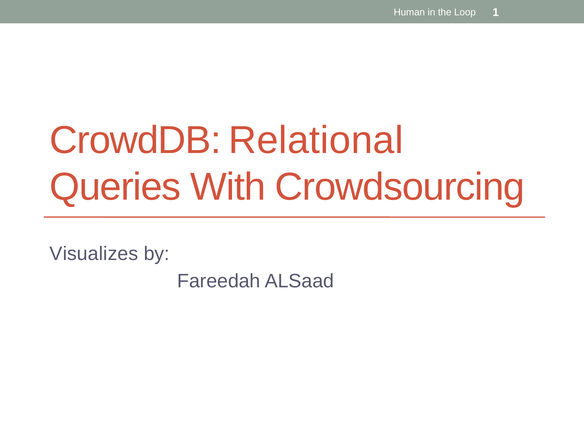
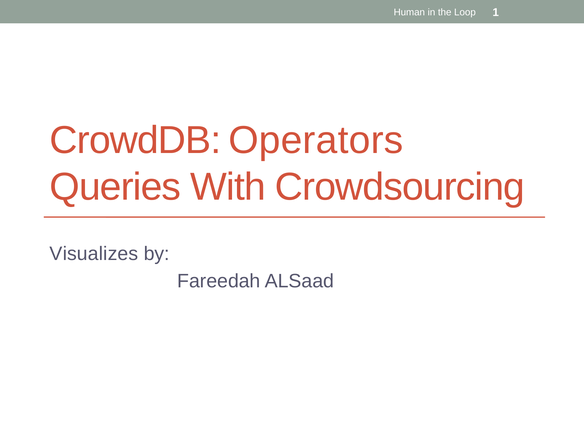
Relational: Relational -> Operators
